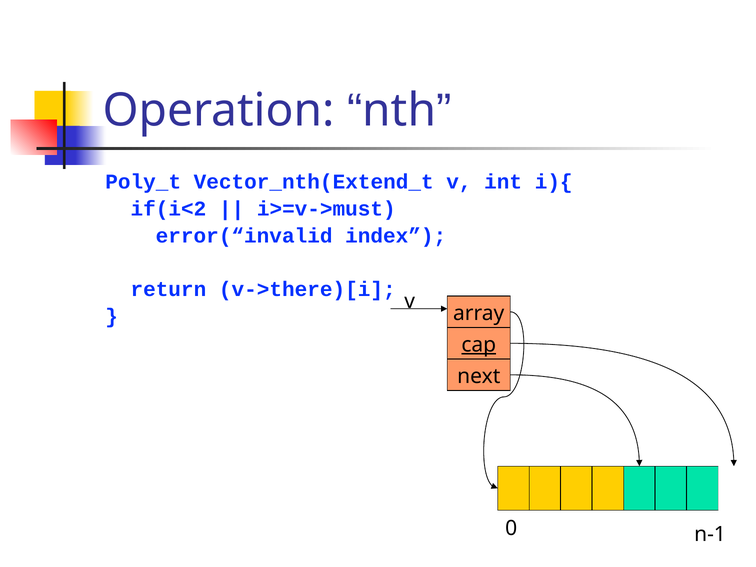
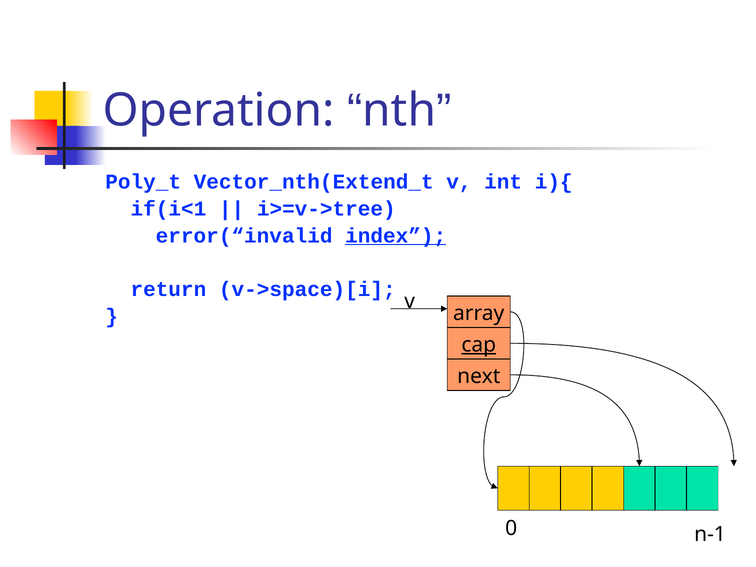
if(i<2: if(i<2 -> if(i<1
i>=v->must: i>=v->must -> i>=v->tree
index underline: none -> present
v->there)[i: v->there)[i -> v->space)[i
